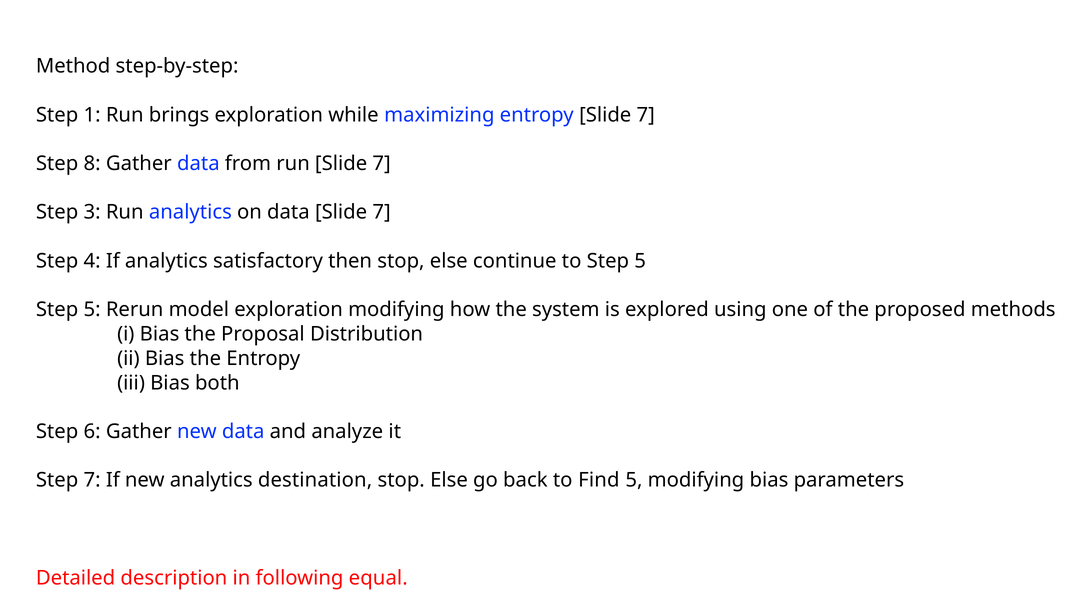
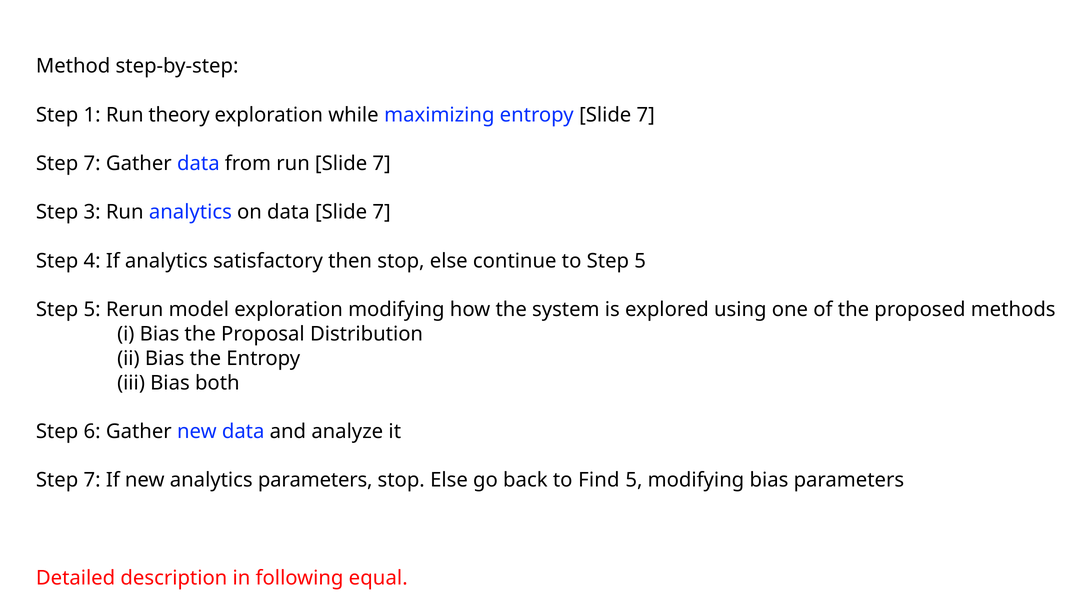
brings: brings -> theory
8 at (92, 164): 8 -> 7
analytics destination: destination -> parameters
